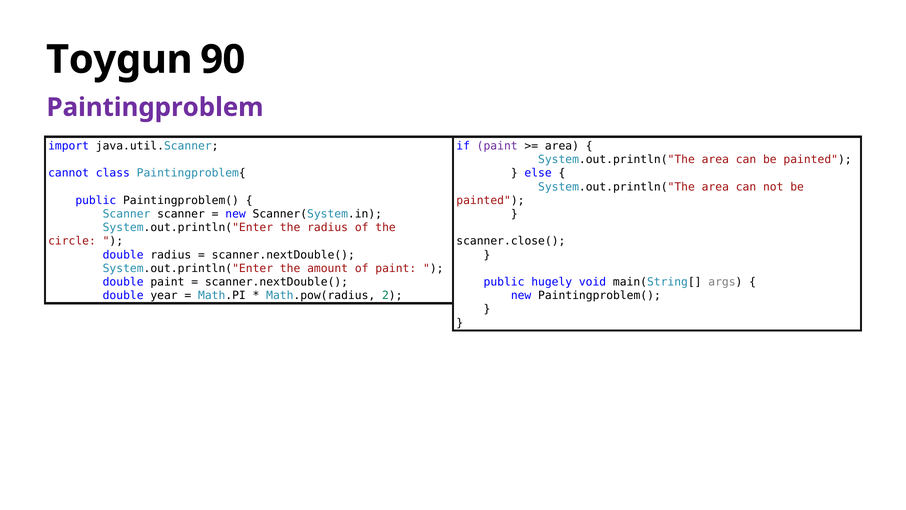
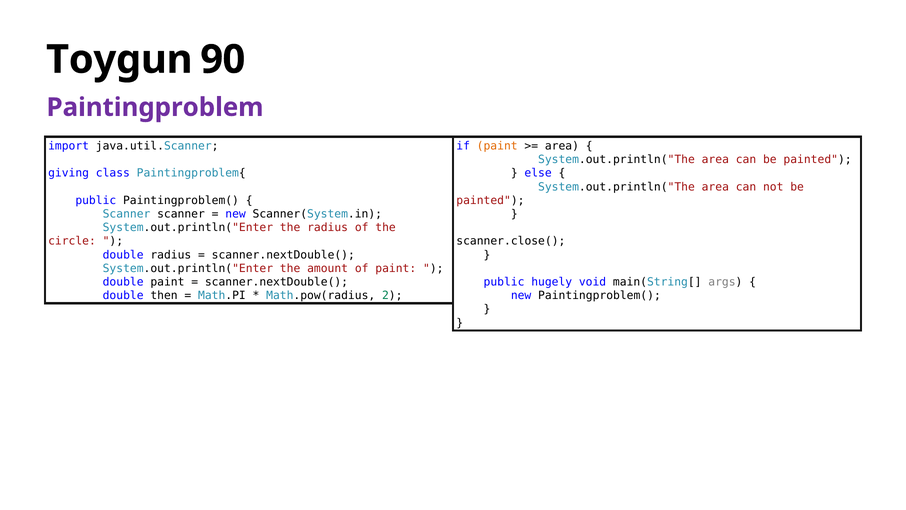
paint at (497, 146) colour: purple -> orange
cannot: cannot -> giving
year: year -> then
